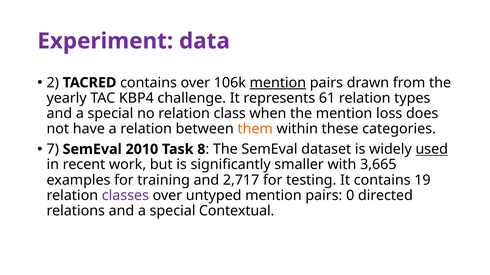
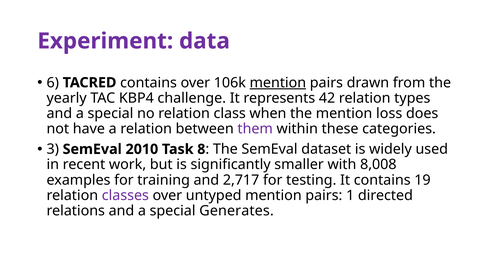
2: 2 -> 6
61: 61 -> 42
them colour: orange -> purple
7: 7 -> 3
used underline: present -> none
3,665: 3,665 -> 8,008
0: 0 -> 1
Contextual: Contextual -> Generates
